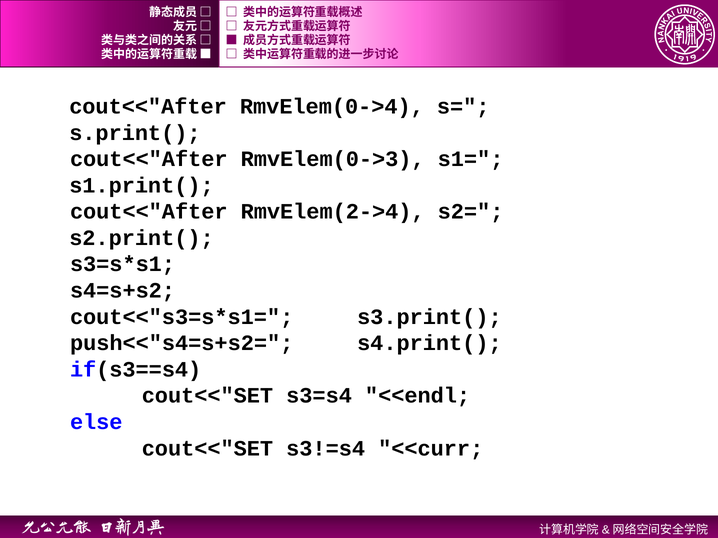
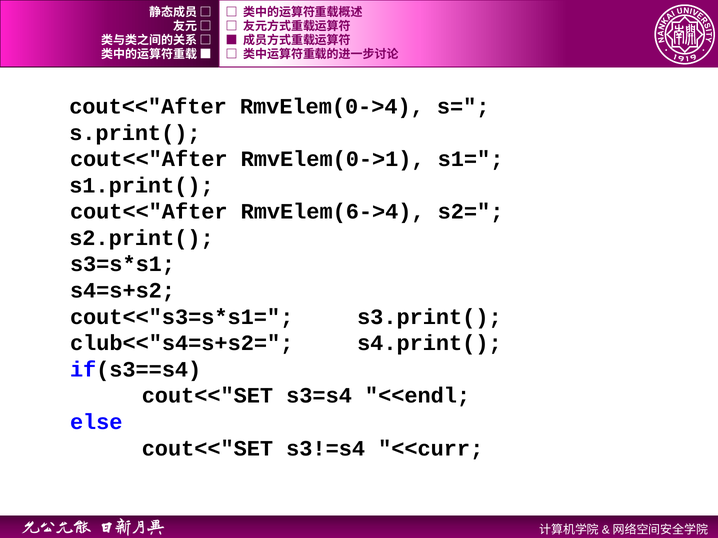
RmvElem(0->3: RmvElem(0->3 -> RmvElem(0->1
RmvElem(2->4: RmvElem(2->4 -> RmvElem(6->4
push<<"s4=s+s2=: push<<"s4=s+s2= -> club<<"s4=s+s2=
